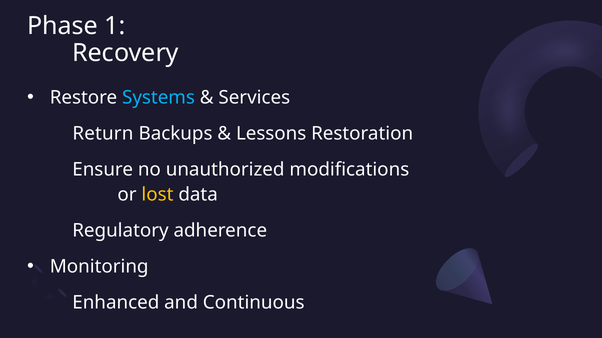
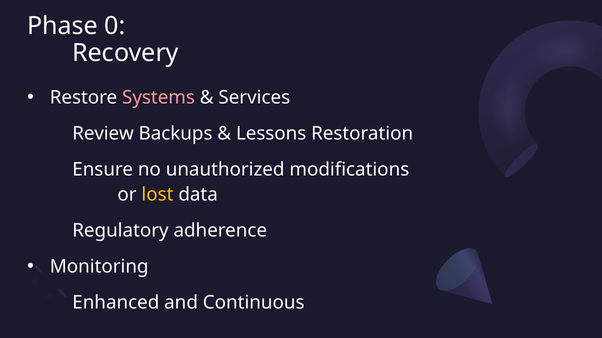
1: 1 -> 0
Systems colour: light blue -> pink
Return: Return -> Review
